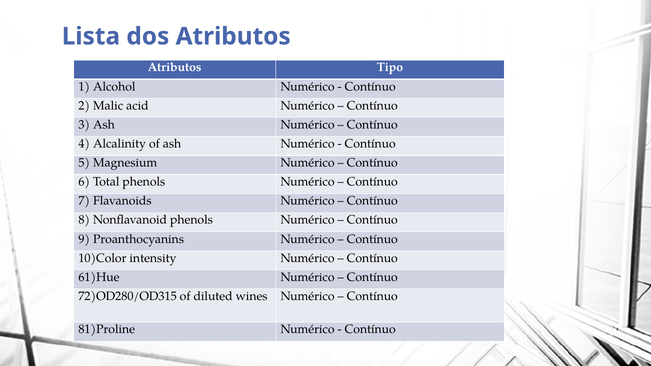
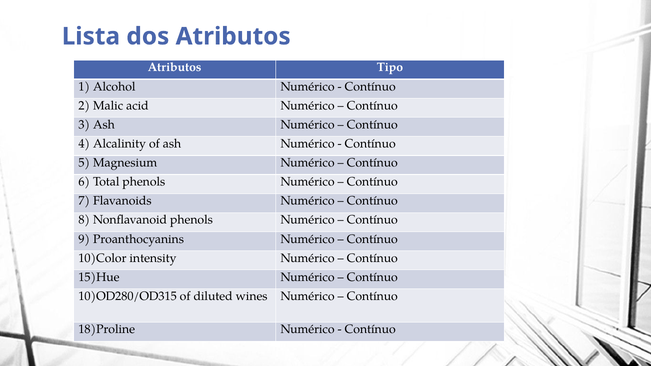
61)Hue: 61)Hue -> 15)Hue
72)OD280/OD315: 72)OD280/OD315 -> 10)OD280/OD315
81)Proline: 81)Proline -> 18)Proline
